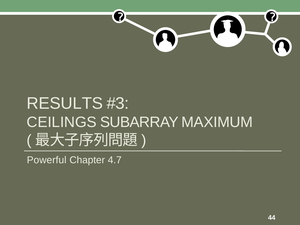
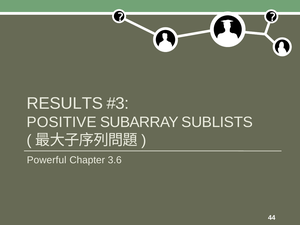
CEILINGS: CEILINGS -> POSITIVE
MAXIMUM: MAXIMUM -> SUBLISTS
4.7: 4.7 -> 3.6
